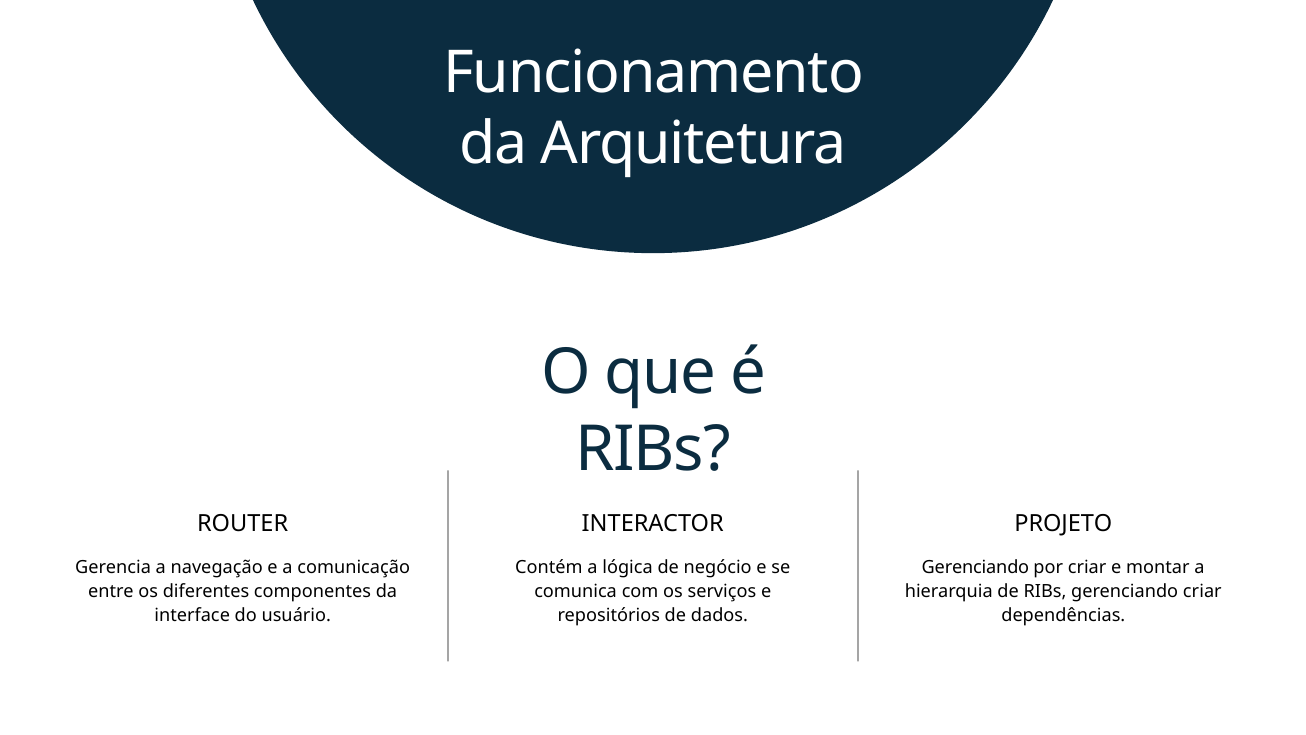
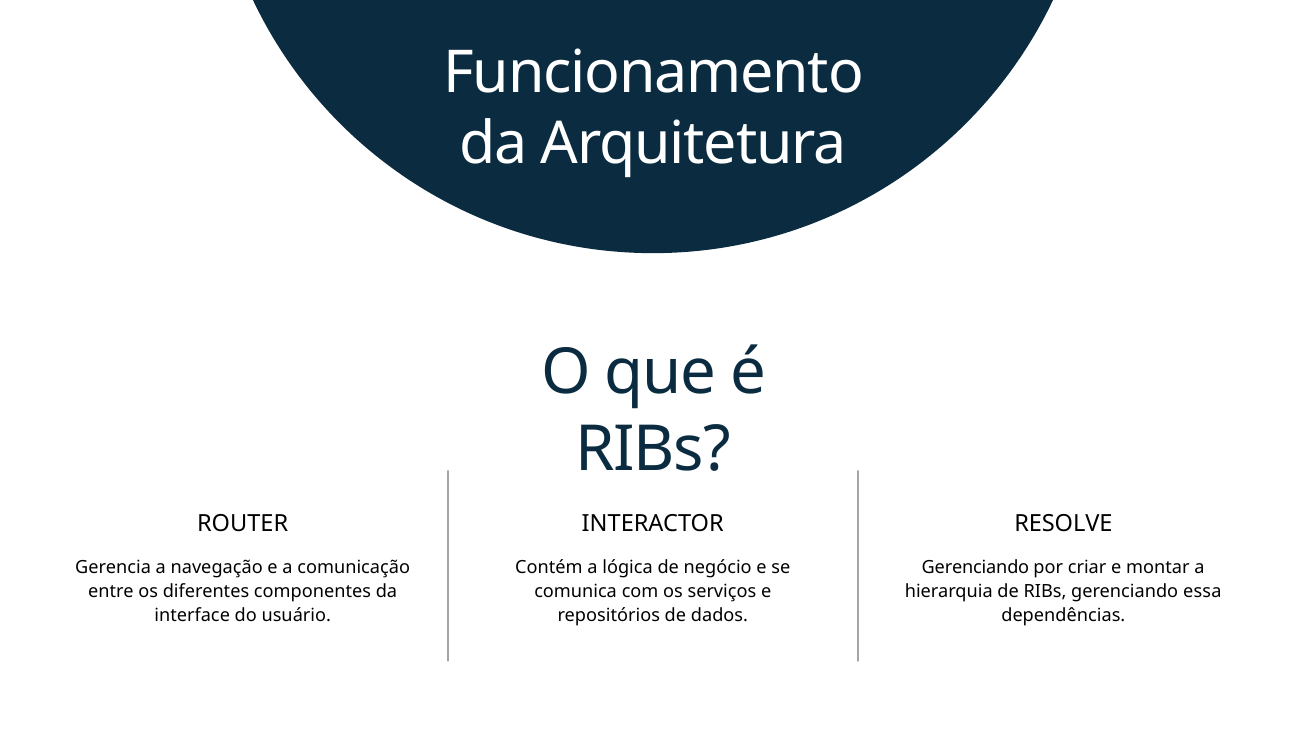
PROJETO: PROJETO -> RESOLVE
gerenciando criar: criar -> essa
